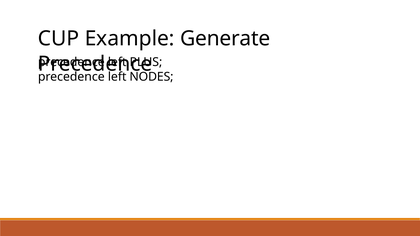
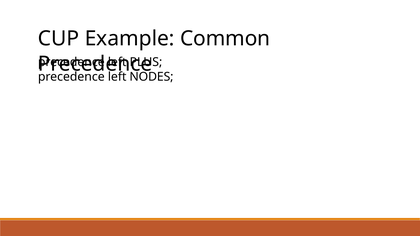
Generate: Generate -> Common
